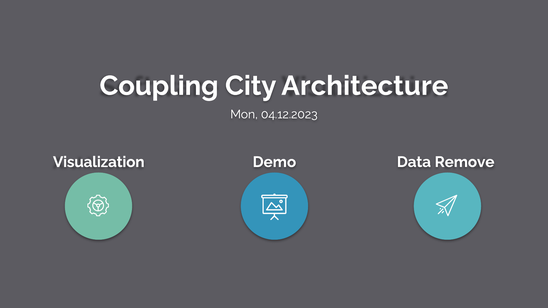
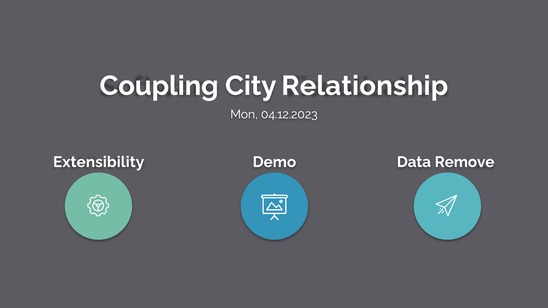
Architecture: Architecture -> Relationship
Visualization: Visualization -> Extensibility
